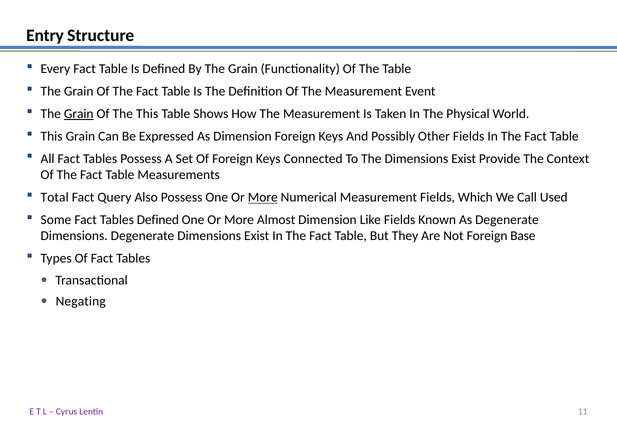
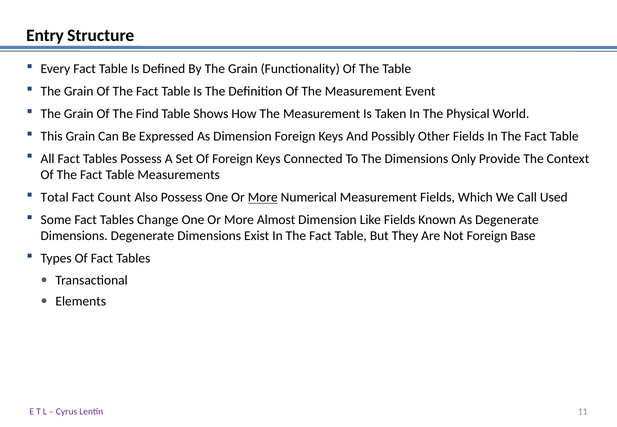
Grain at (79, 114) underline: present -> none
The This: This -> Find
The Dimensions Exist: Exist -> Only
Query: Query -> Count
Tables Defined: Defined -> Change
Negating: Negating -> Elements
